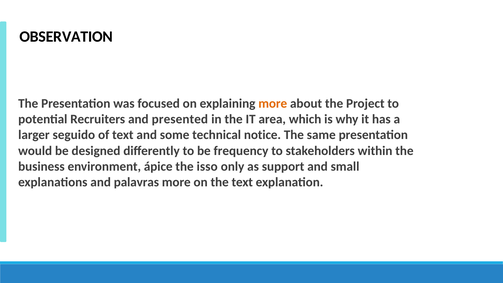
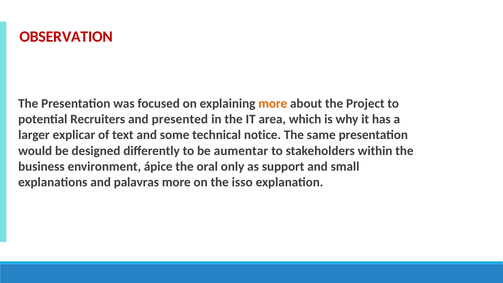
OBSERVATION colour: black -> red
seguido: seguido -> explicar
frequency: frequency -> aumentar
isso: isso -> oral
the text: text -> isso
